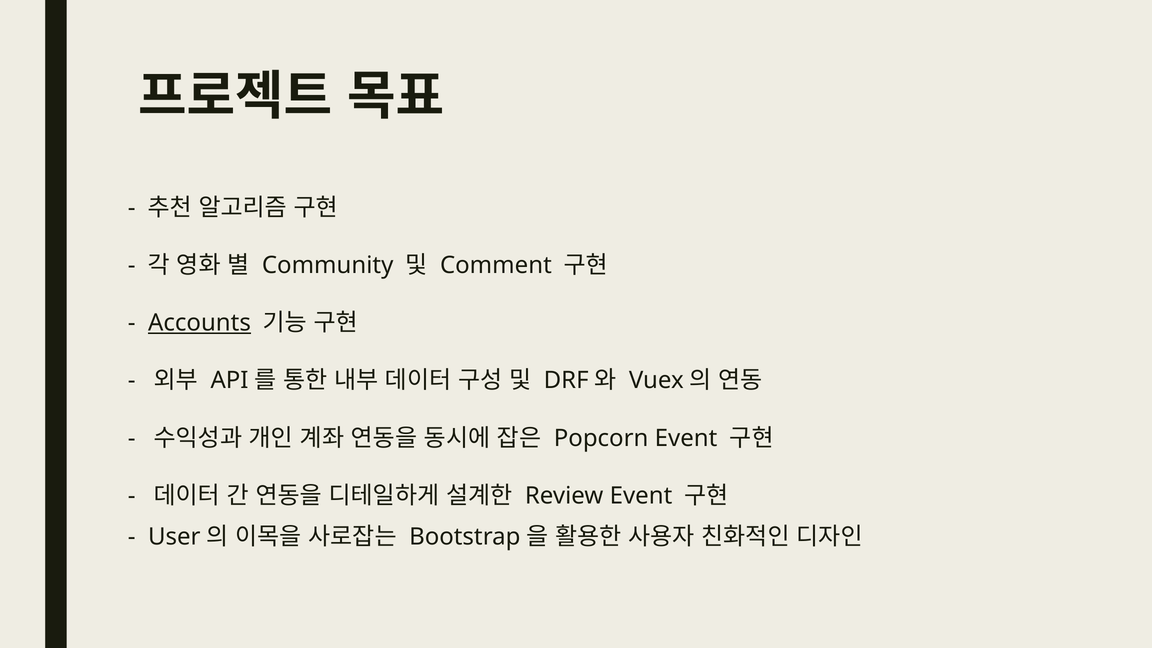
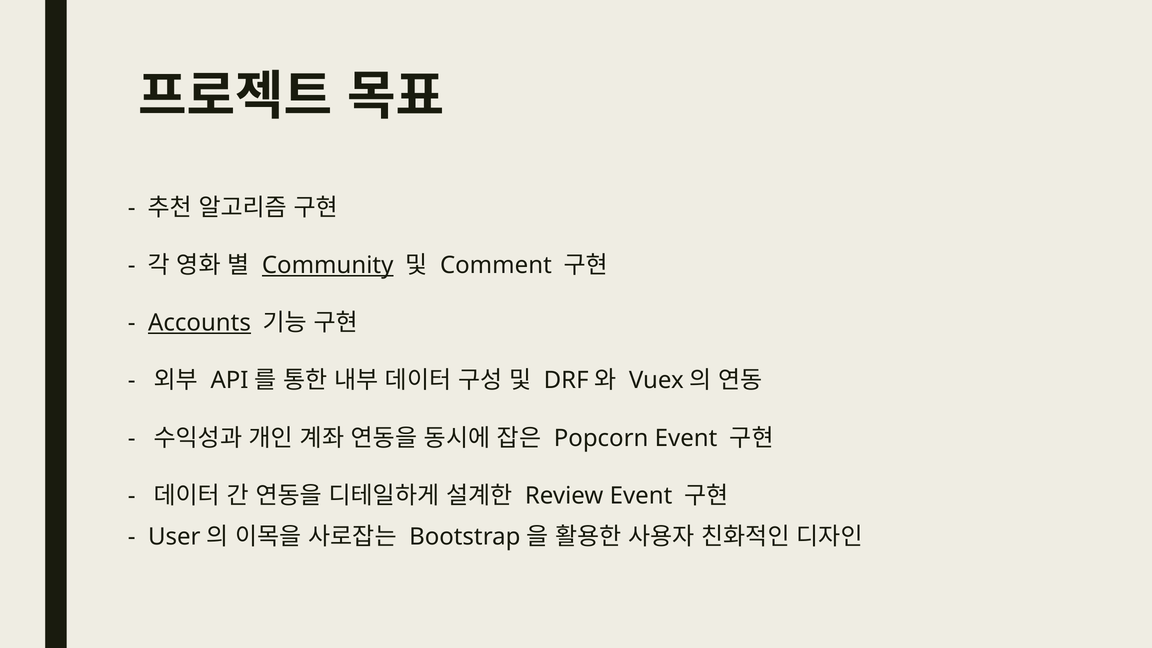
Community underline: none -> present
